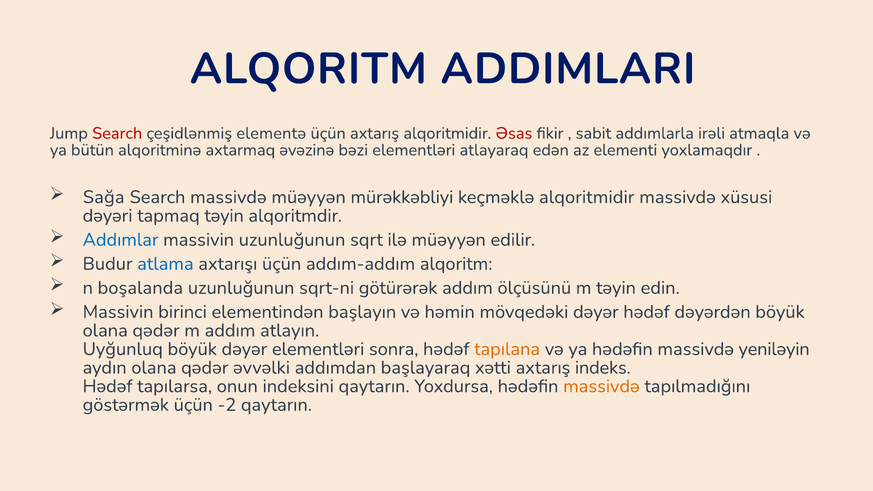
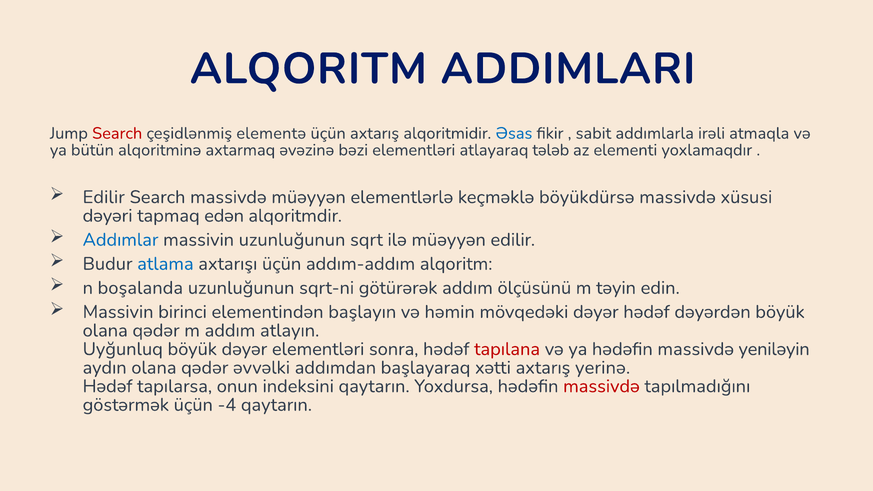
Əsas colour: red -> blue
edən: edən -> tələb
Sağa at (104, 197): Sağa -> Edilir
mürəkkəbliyi: mürəkkəbliyi -> elementlərlə
keçməklə alqoritmidir: alqoritmidir -> böyükdürsə
tapmaq təyin: təyin -> edən
tapılana colour: orange -> red
indeks: indeks -> yerinə
massivdə at (601, 386) colour: orange -> red
-2: -2 -> -4
